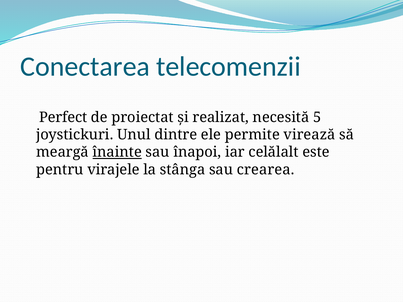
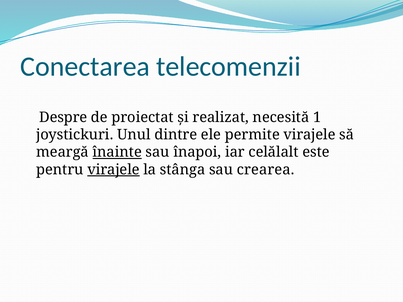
Perfect: Perfect -> Despre
5: 5 -> 1
permite virează: virează -> virajele
virajele at (114, 170) underline: none -> present
